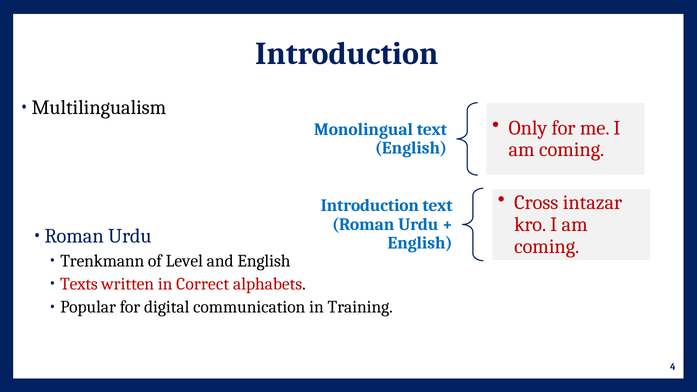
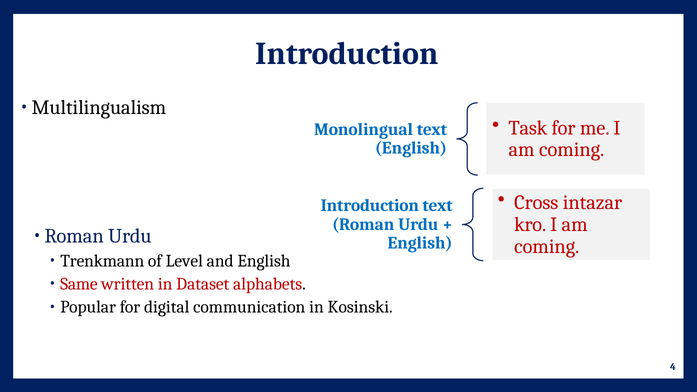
Only: Only -> Task
Texts: Texts -> Same
Correct: Correct -> Dataset
Training: Training -> Kosinski
